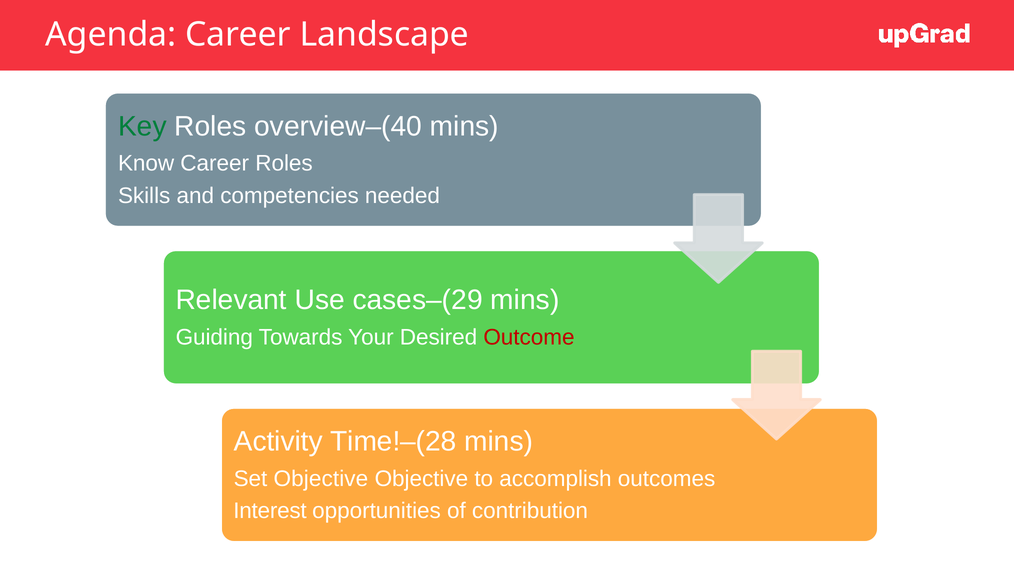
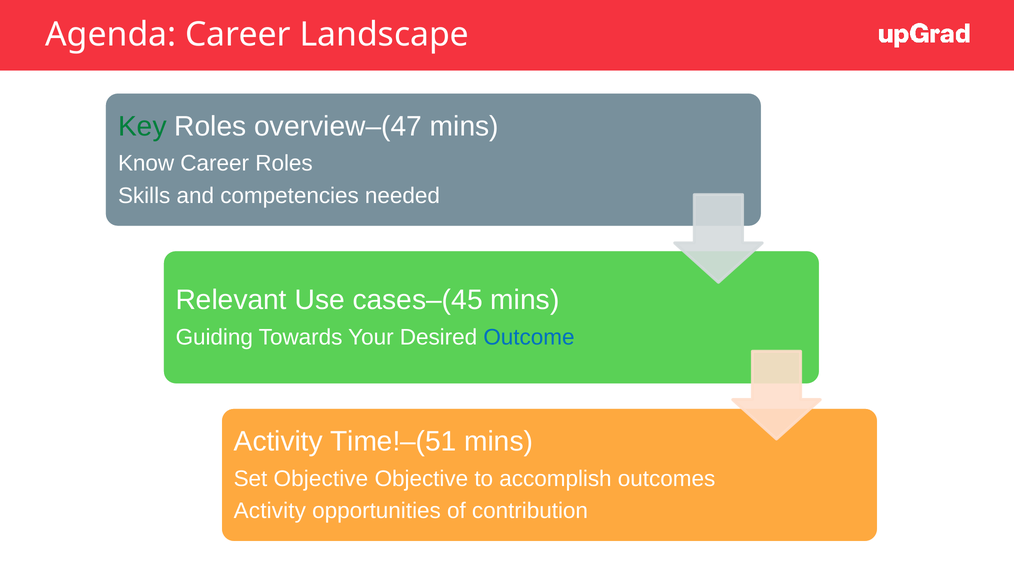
overview–(40: overview–(40 -> overview–(47
cases–(29: cases–(29 -> cases–(45
Outcome colour: red -> blue
Time!–(28: Time!–(28 -> Time!–(51
Interest at (270, 511): Interest -> Activity
